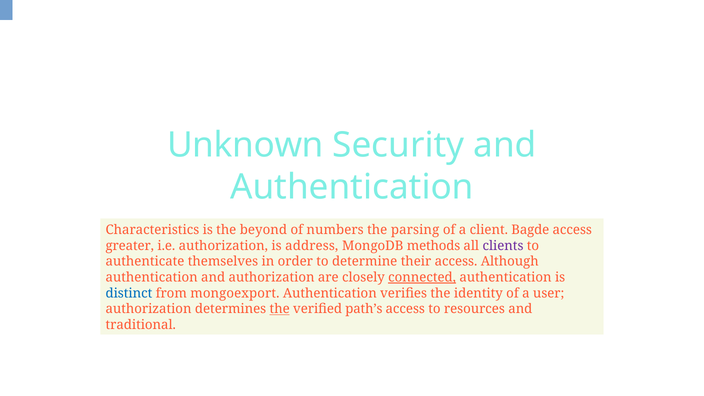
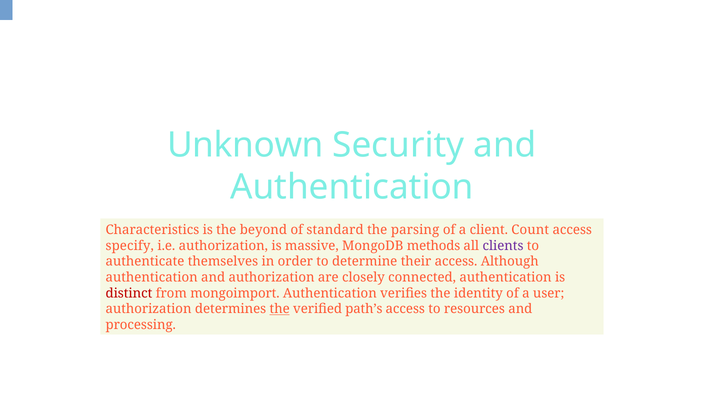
numbers: numbers -> standard
Bagde: Bagde -> Count
greater: greater -> specify
address: address -> massive
connected underline: present -> none
distinct colour: blue -> red
mongoexport: mongoexport -> mongoimport
traditional: traditional -> processing
